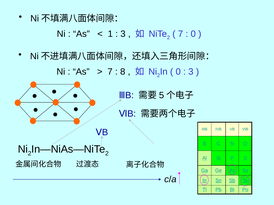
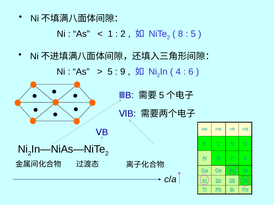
3 at (123, 34): 3 -> 2
7 at (181, 34): 7 -> 8
0 at (193, 34): 0 -> 5
7 at (110, 72): 7 -> 5
8: 8 -> 9
0 at (178, 72): 0 -> 4
3 at (191, 72): 3 -> 6
